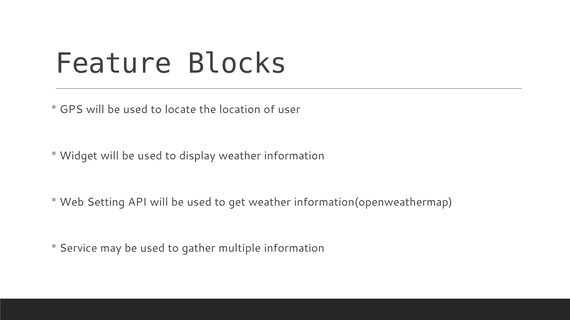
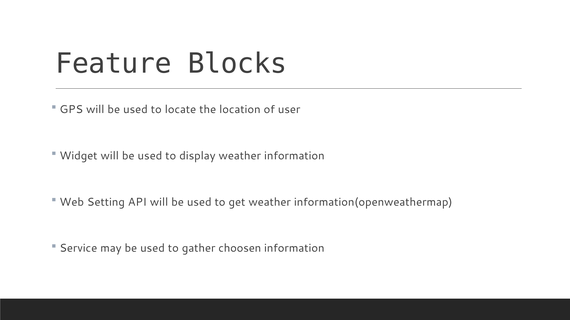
multiple: multiple -> choosen
